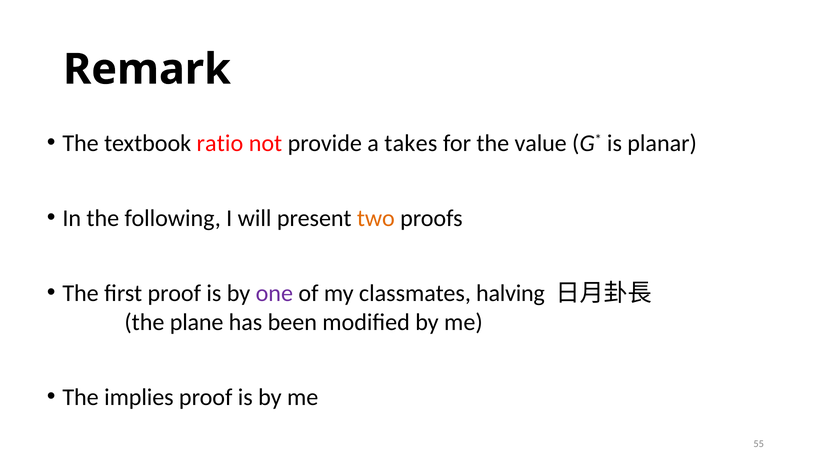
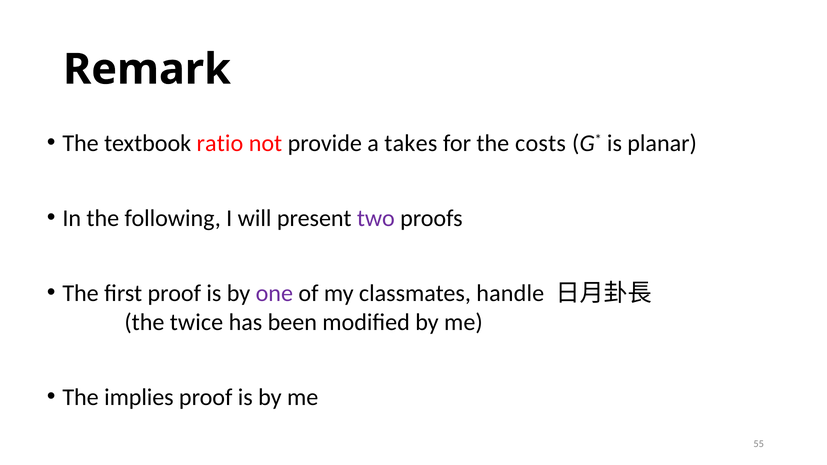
value: value -> costs
two colour: orange -> purple
halving: halving -> handle
plane: plane -> twice
